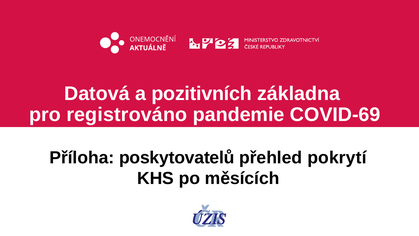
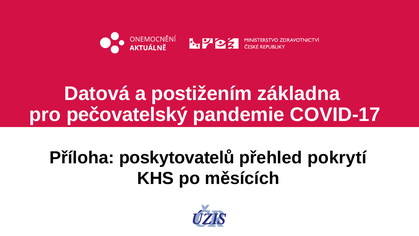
pozitivních: pozitivních -> postižením
registrováno: registrováno -> pečovatelský
COVID-69: COVID-69 -> COVID-17
